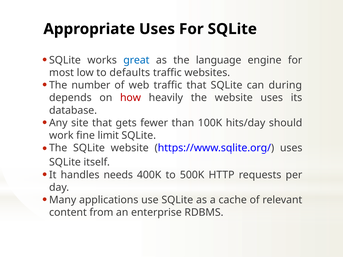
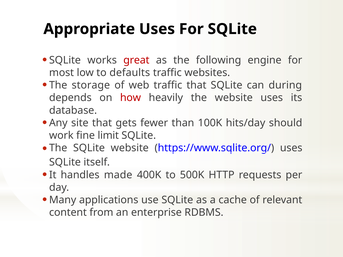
great colour: blue -> red
language: language -> following
number: number -> storage
needs: needs -> made
